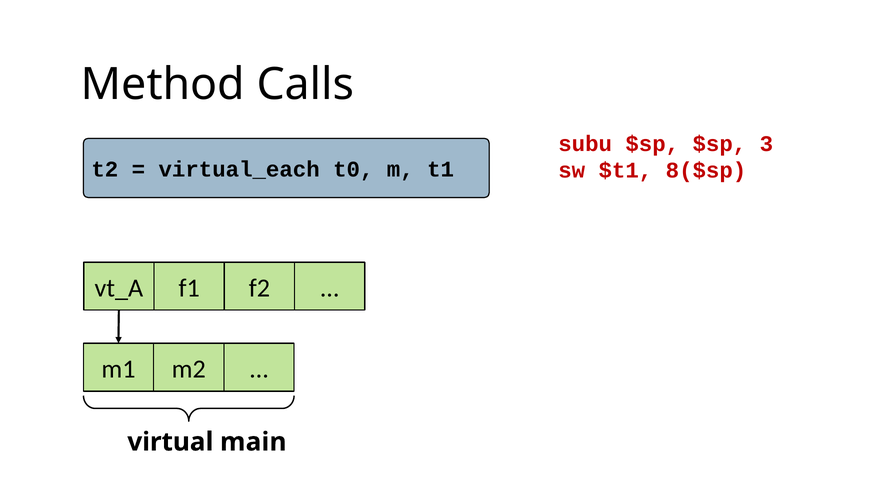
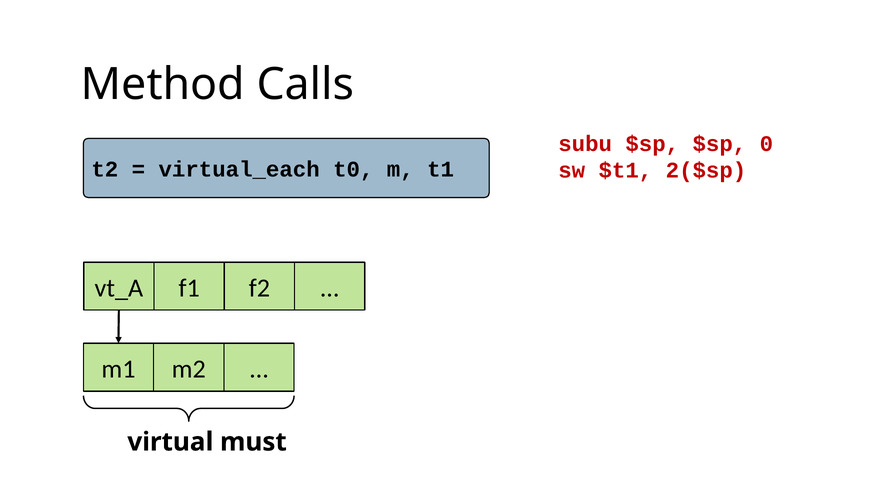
3: 3 -> 0
8($sp: 8($sp -> 2($sp
main: main -> must
